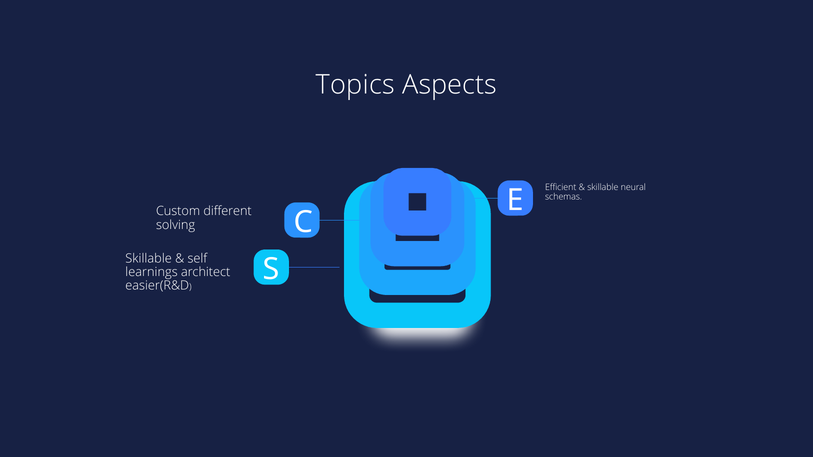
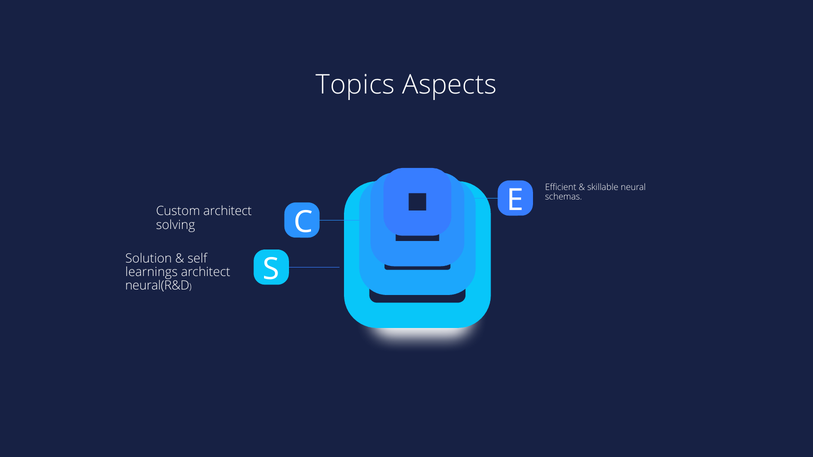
Custom different: different -> architect
Skillable at (149, 259): Skillable -> Solution
easier(R&D: easier(R&D -> neural(R&D
